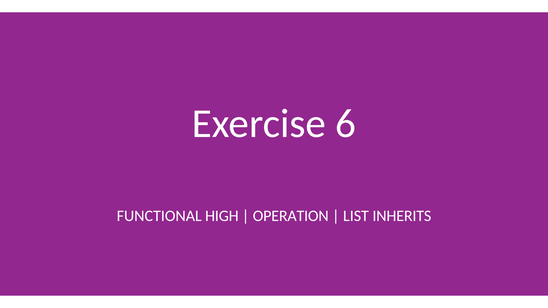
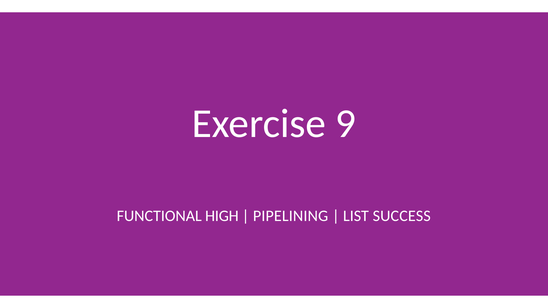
6: 6 -> 9
OPERATION: OPERATION -> PIPELINING
INHERITS: INHERITS -> SUCCESS
